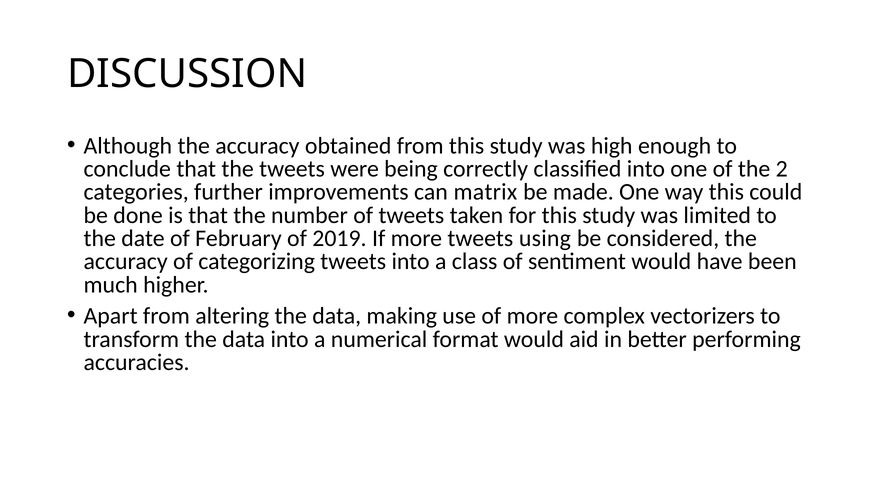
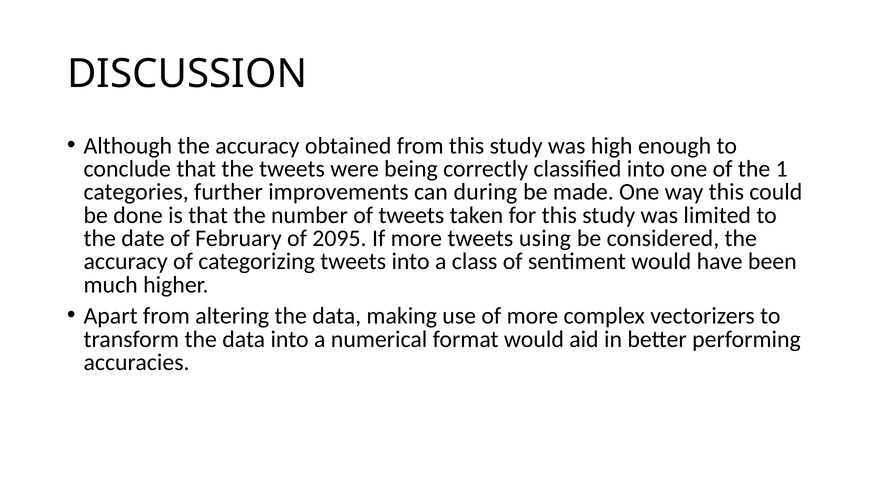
2: 2 -> 1
matrix: matrix -> during
2019: 2019 -> 2095
